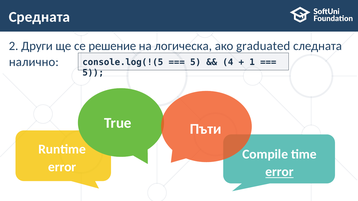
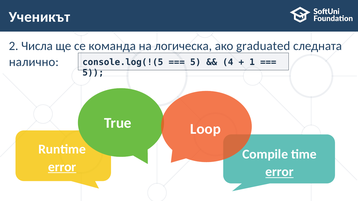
Средната: Средната -> Ученикът
Други: Други -> Числа
решение: решение -> команда
Пъти: Пъти -> Loop
error at (62, 167) underline: none -> present
